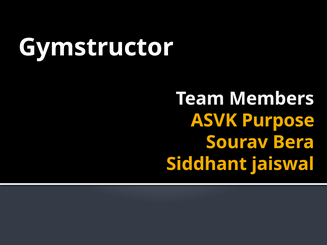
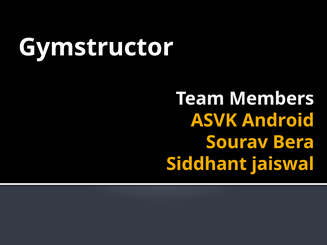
Purpose: Purpose -> Android
